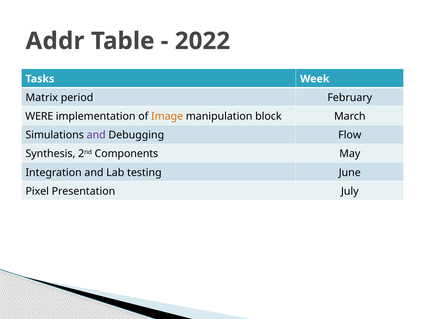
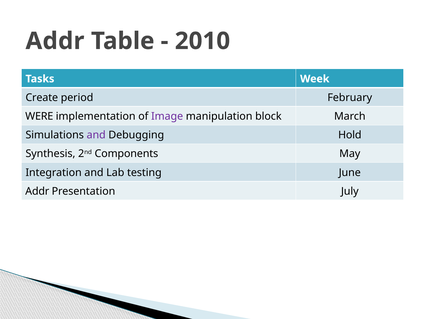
2022: 2022 -> 2010
Matrix: Matrix -> Create
Image colour: orange -> purple
Flow: Flow -> Hold
Pixel at (37, 191): Pixel -> Addr
